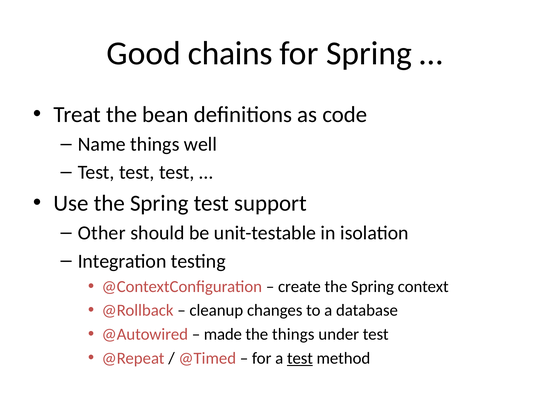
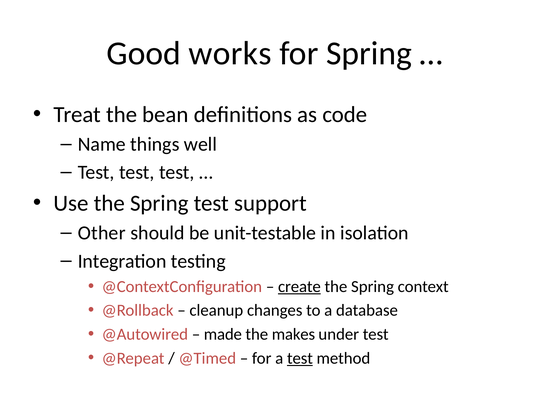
chains: chains -> works
create underline: none -> present
the things: things -> makes
